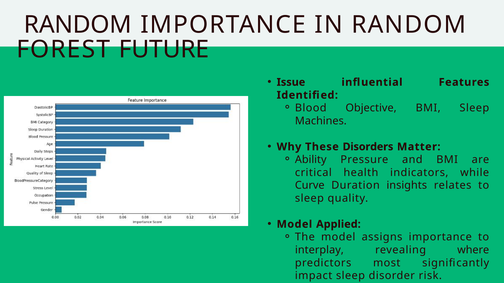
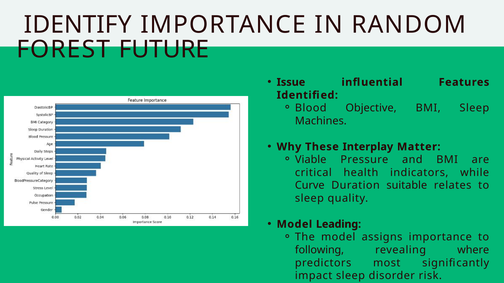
RANDOM at (78, 25): RANDOM -> IDENTIFY
Disorders: Disorders -> Interplay
Ability: Ability -> Viable
insights: insights -> suitable
Applied: Applied -> Leading
interplay: interplay -> following
